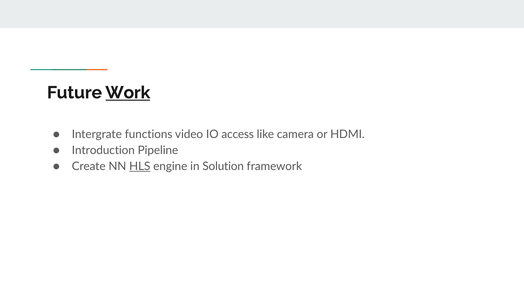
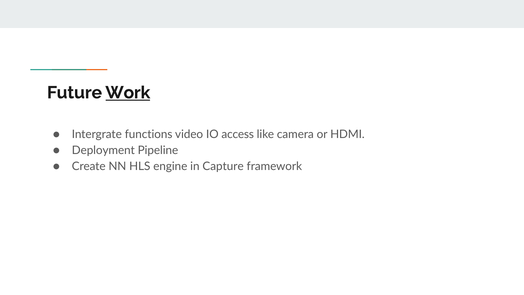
Introduction: Introduction -> Deployment
HLS underline: present -> none
Solution: Solution -> Capture
